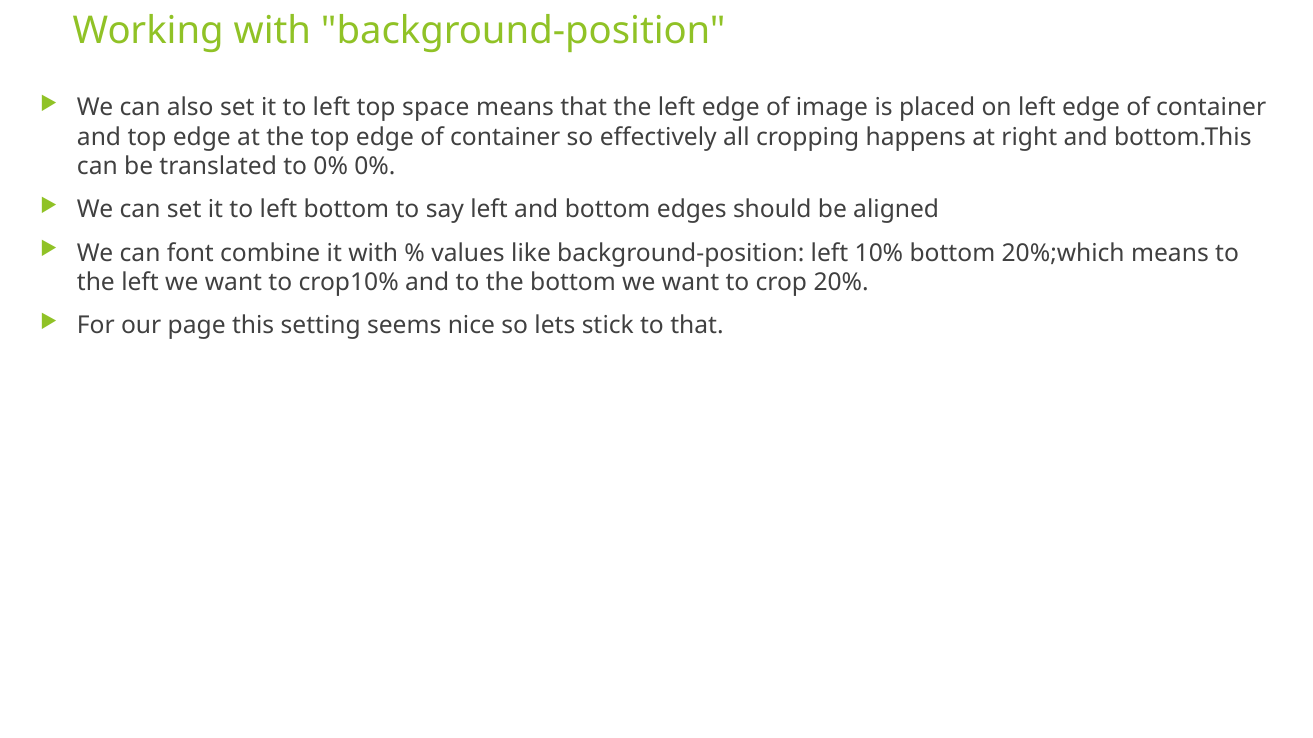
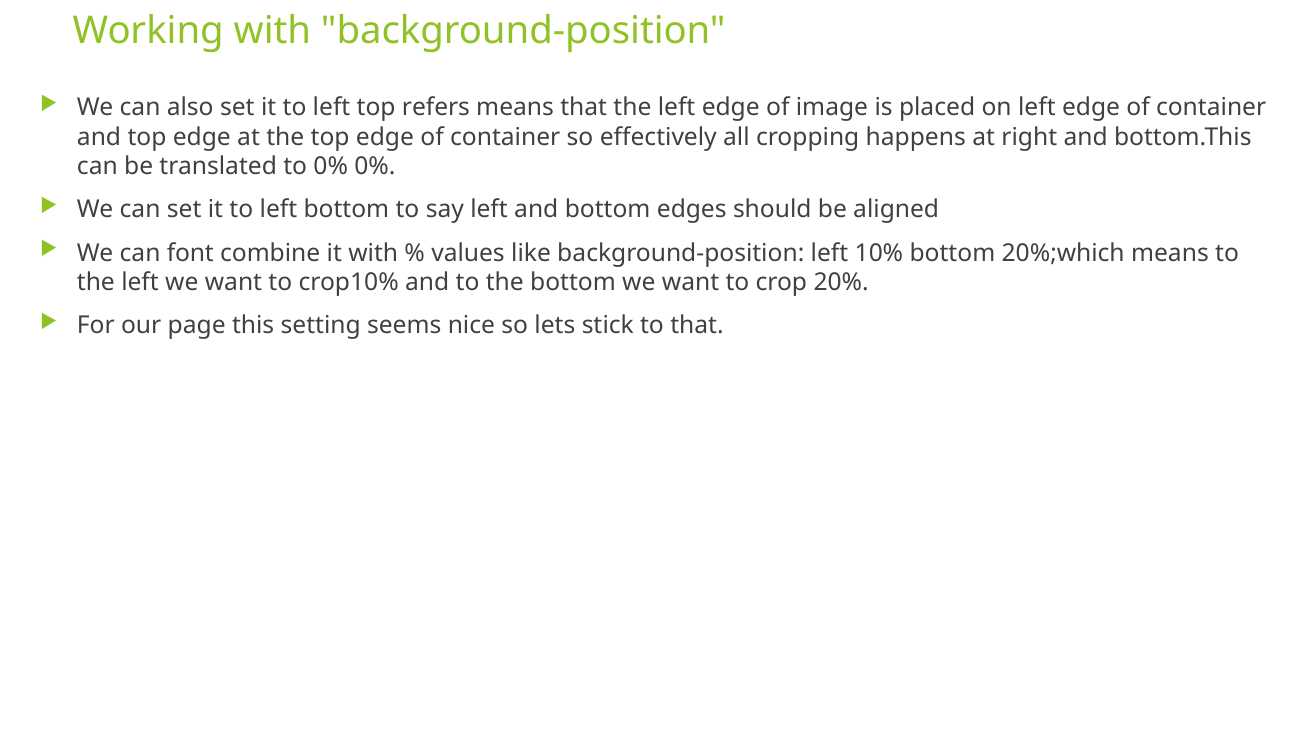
space: space -> refers
